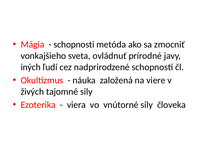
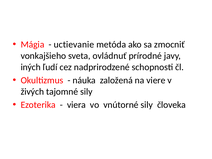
schopnosti at (74, 44): schopnosti -> uctievanie
